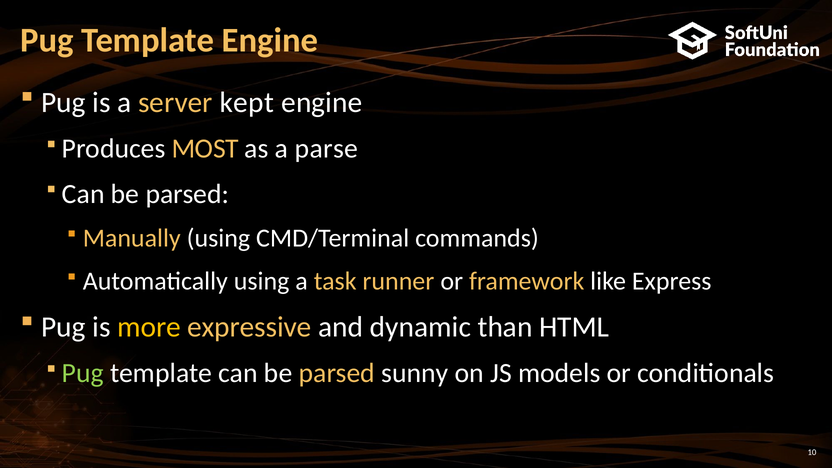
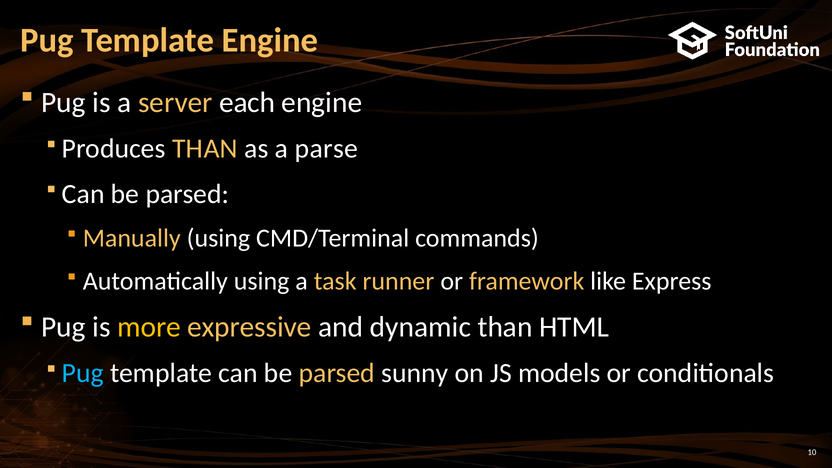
kept: kept -> each
Produces MOST: MOST -> THAN
Pug at (83, 373) colour: light green -> light blue
